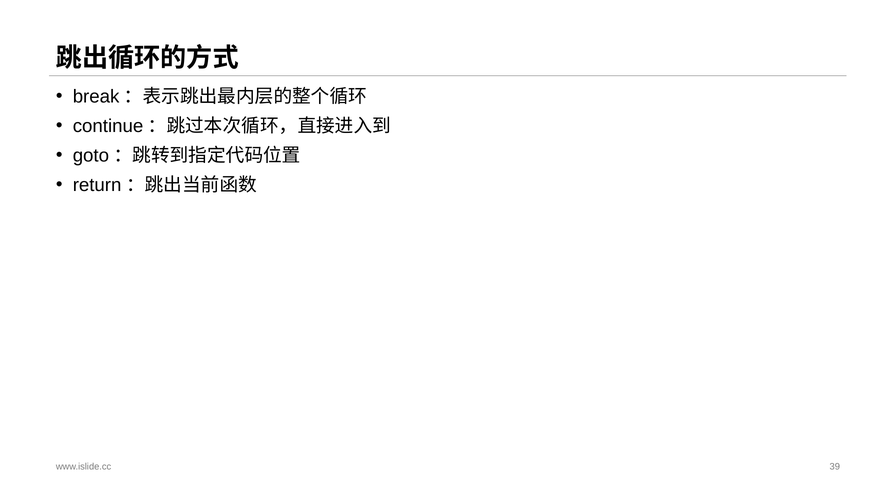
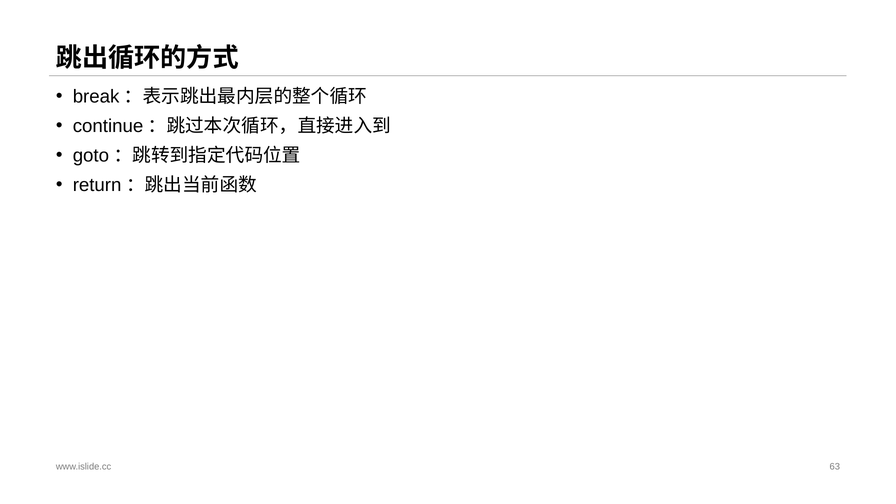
39: 39 -> 63
